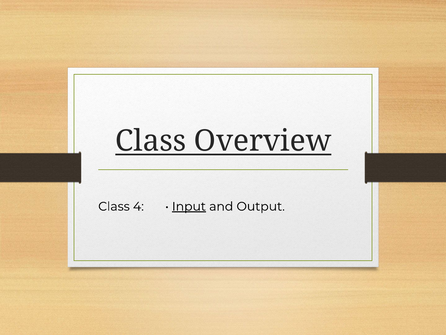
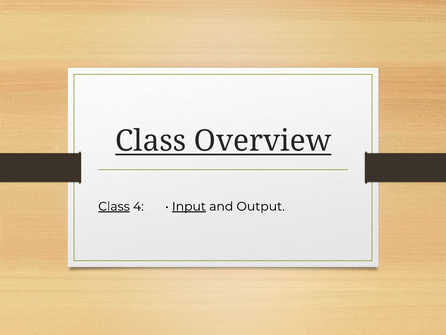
Class at (114, 206) underline: none -> present
